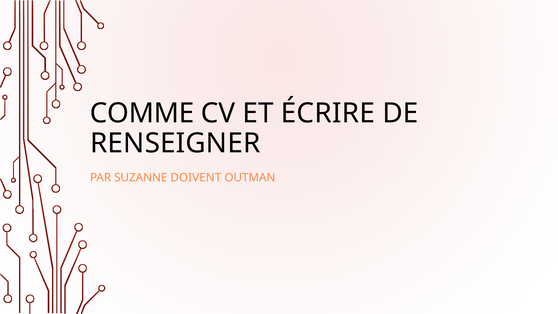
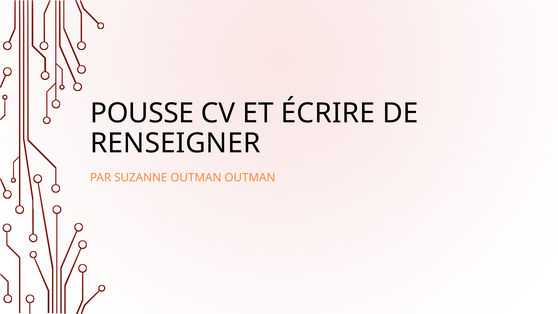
COMME: COMME -> POUSSE
SUZANNE DOIVENT: DOIVENT -> OUTMAN
